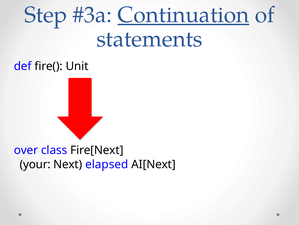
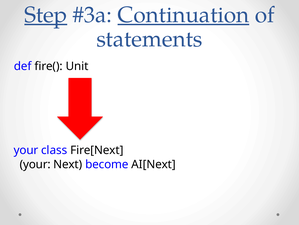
Step underline: none -> present
over at (26, 150): over -> your
elapsed: elapsed -> become
